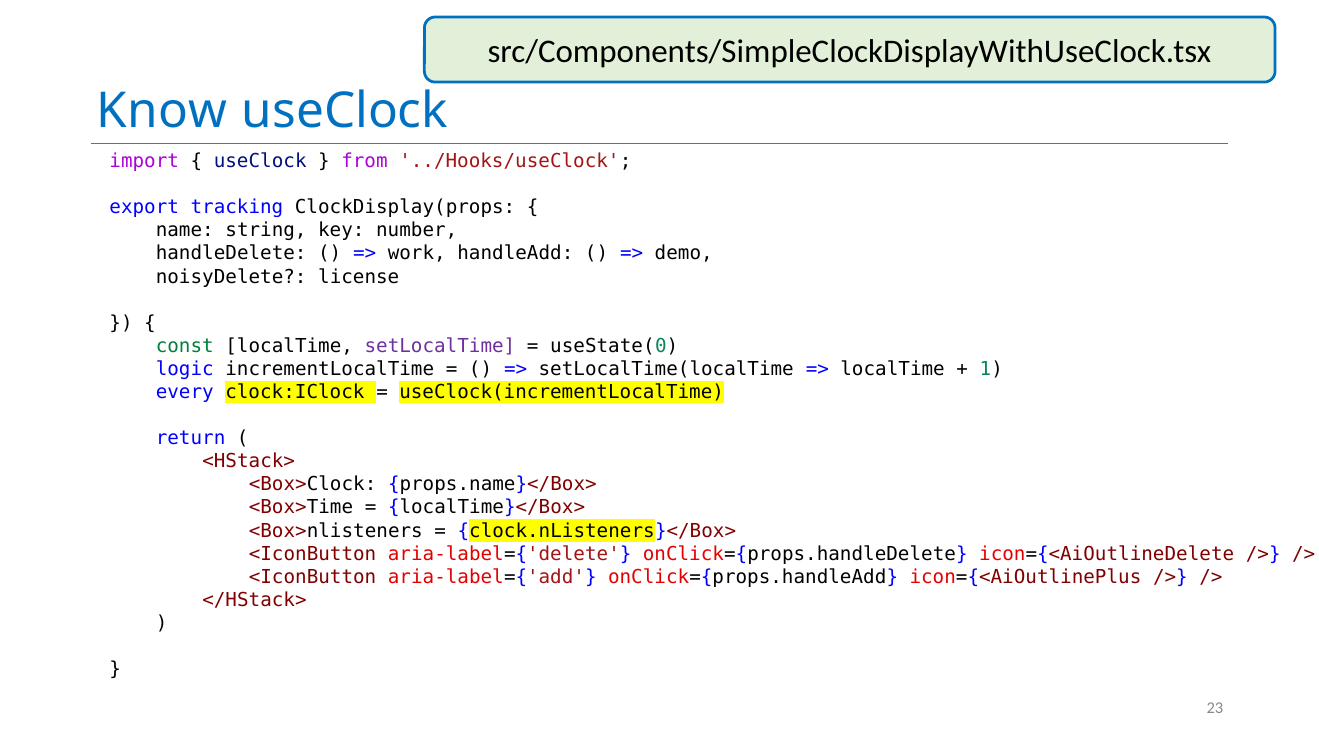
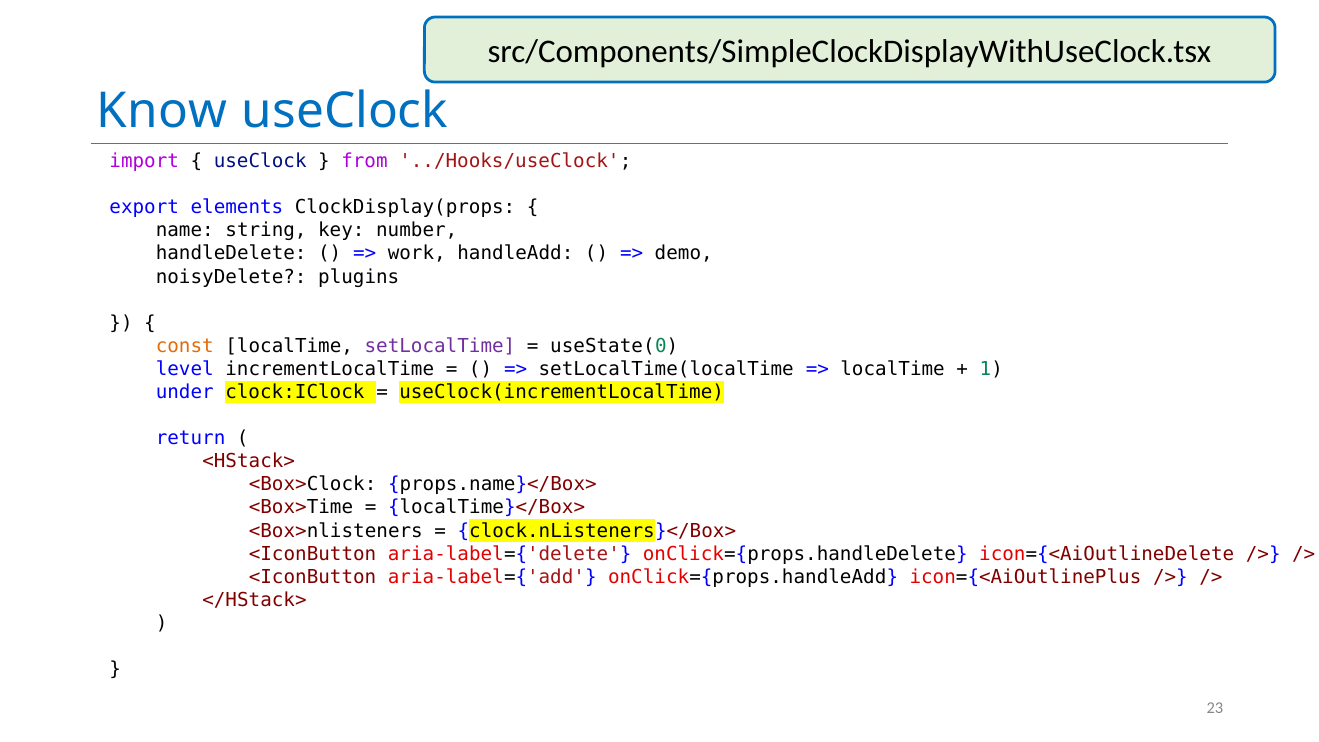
tracking: tracking -> elements
license: license -> plugins
const colour: green -> orange
logic: logic -> level
every: every -> under
